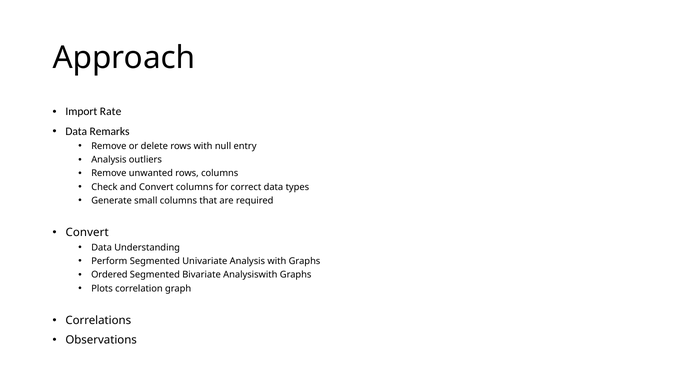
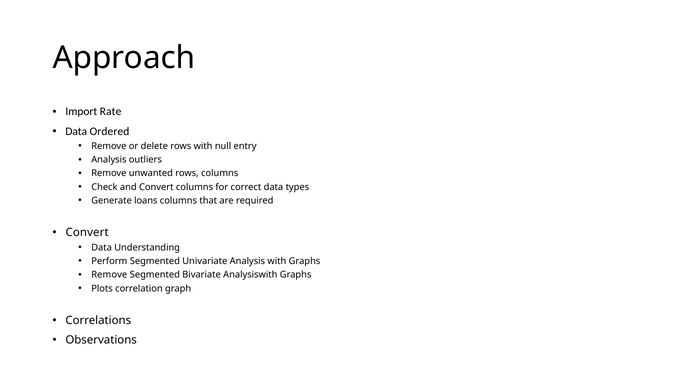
Remarks: Remarks -> Ordered
small: small -> loans
Ordered at (109, 275): Ordered -> Remove
